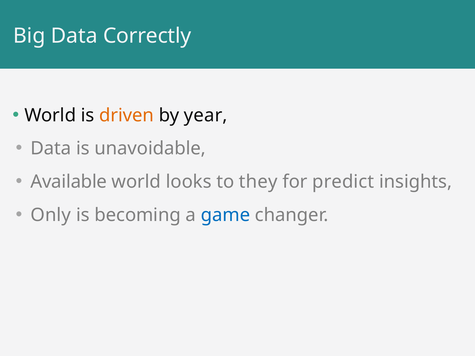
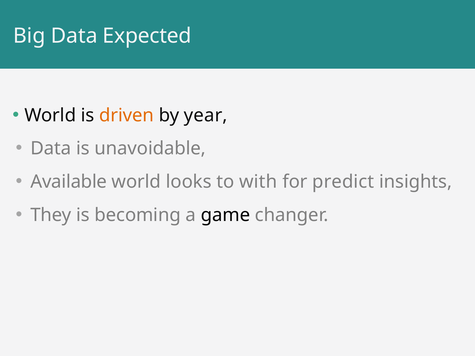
Correctly: Correctly -> Expected
they: they -> with
Only: Only -> They
game colour: blue -> black
